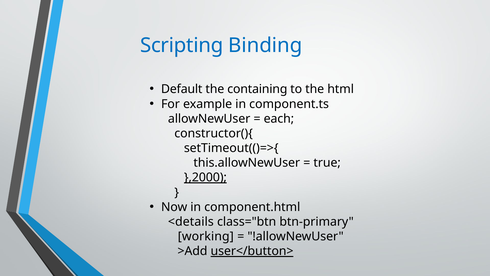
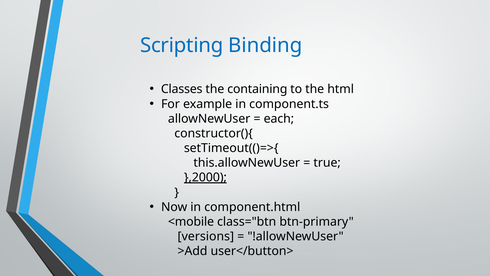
Default: Default -> Classes
<details: <details -> <mobile
working: working -> versions
user</button> underline: present -> none
